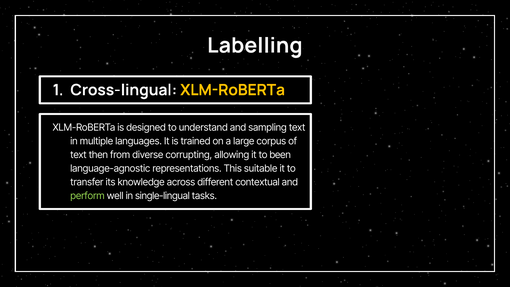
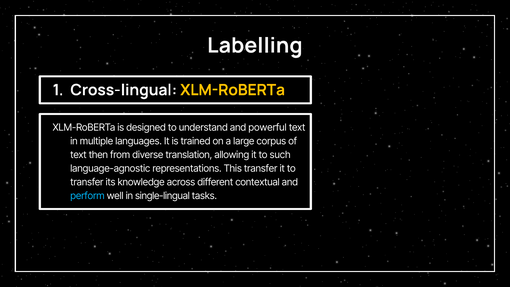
sampling: sampling -> powerful
corrupting: corrupting -> translation
been: been -> such
This suitable: suitable -> transfer
perform colour: light green -> light blue
